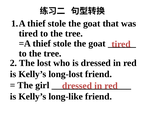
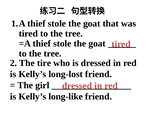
lost: lost -> tire
